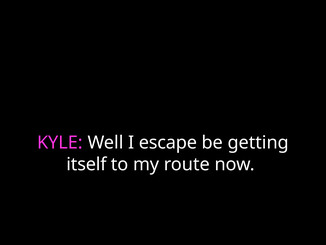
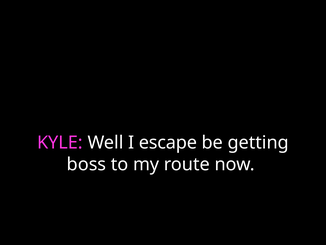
itself: itself -> boss
